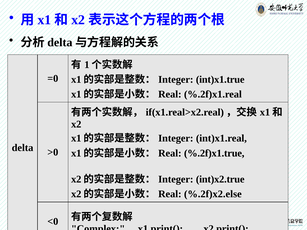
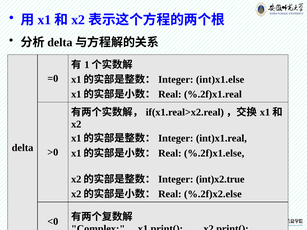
int)x1.true: int)x1.true -> int)x1.else
%.2f)x1.true: %.2f)x1.true -> %.2f)x1.else
